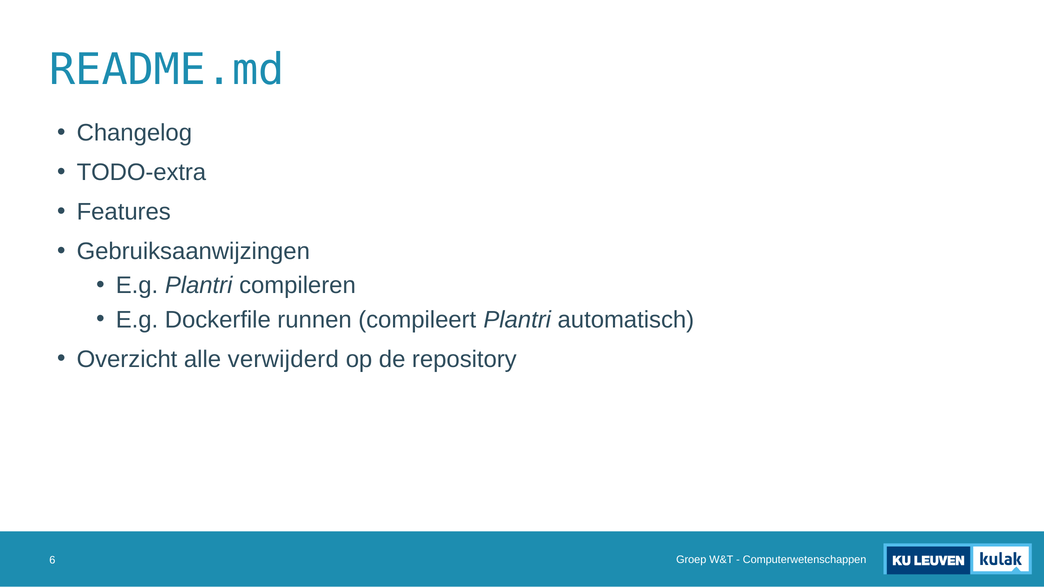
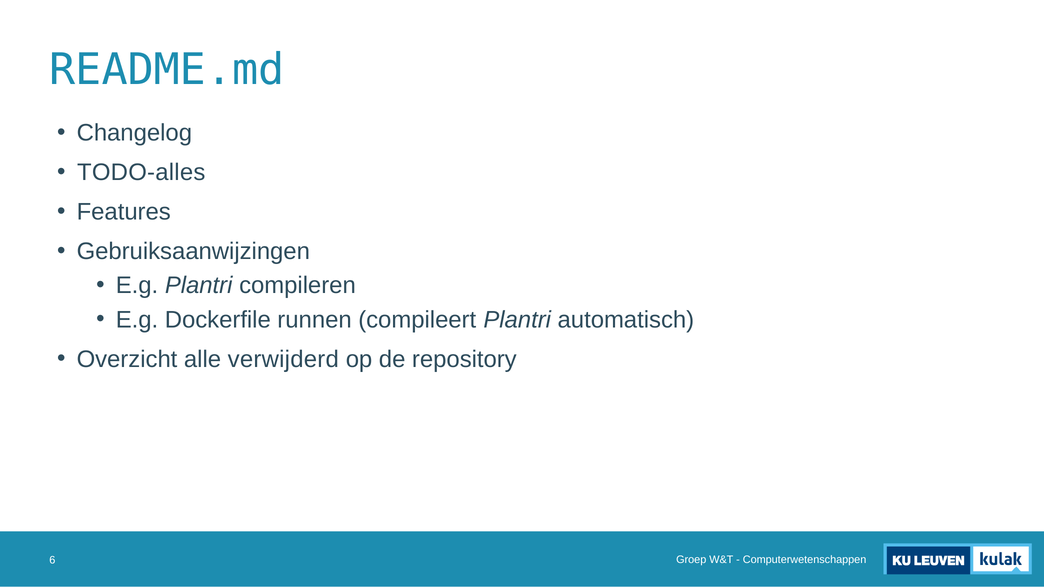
TODO-extra: TODO-extra -> TODO-alles
